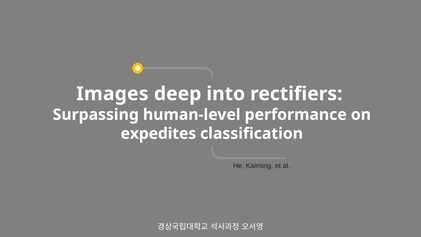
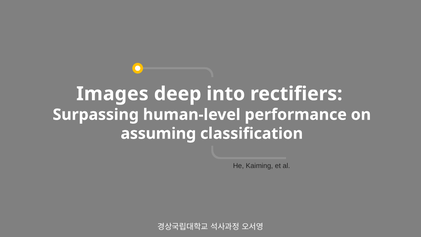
expedites: expedites -> assuming
